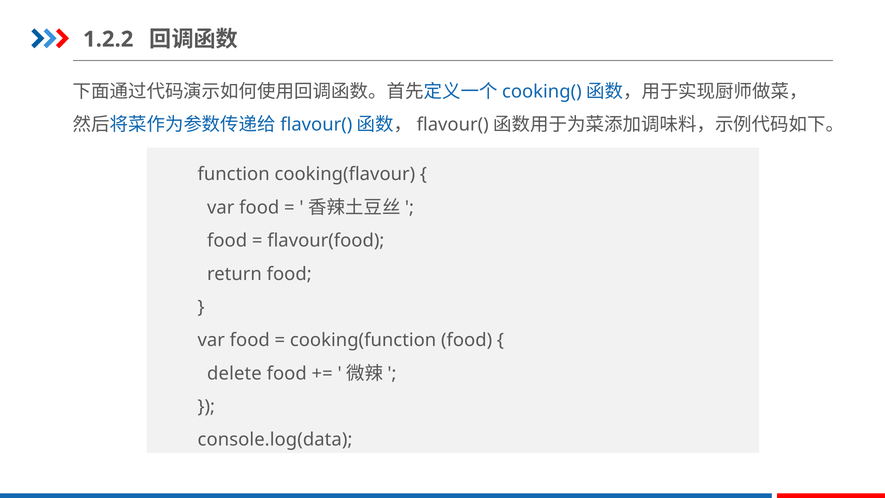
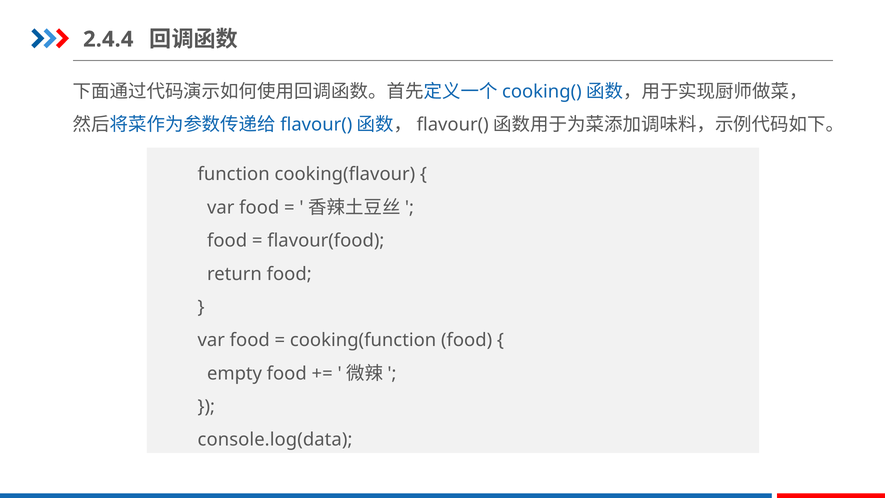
1.2.2: 1.2.2 -> 2.4.4
delete: delete -> empty
